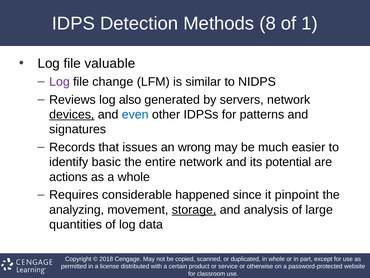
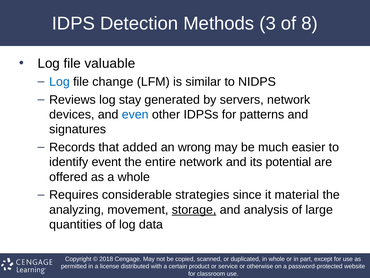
8: 8 -> 3
1: 1 -> 8
Log at (59, 82) colour: purple -> blue
also: also -> stay
devices underline: present -> none
issues: issues -> added
basic: basic -> event
actions: actions -> offered
happened: happened -> strategies
pinpoint: pinpoint -> material
